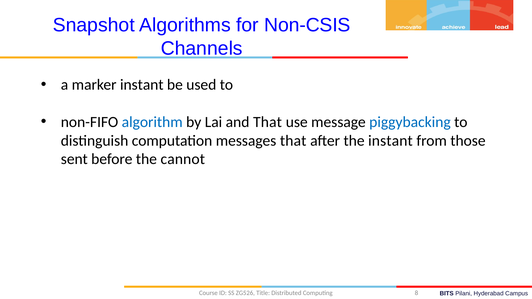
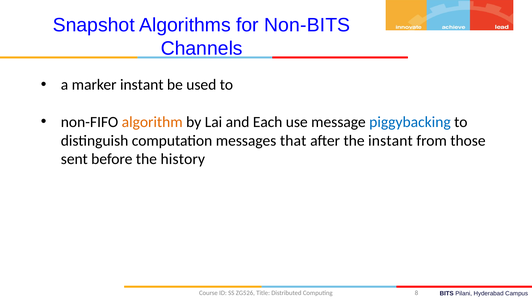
Non-CSIS: Non-CSIS -> Non-BITS
algorithm colour: blue -> orange
and That: That -> Each
cannot: cannot -> history
